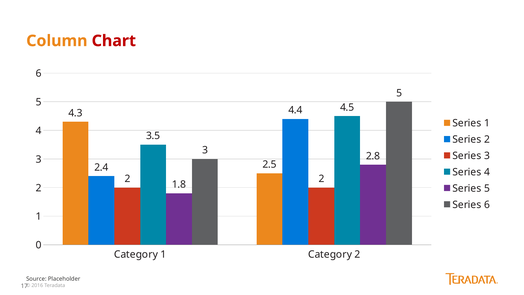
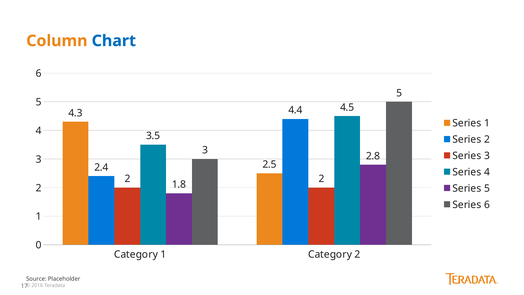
Chart colour: red -> blue
